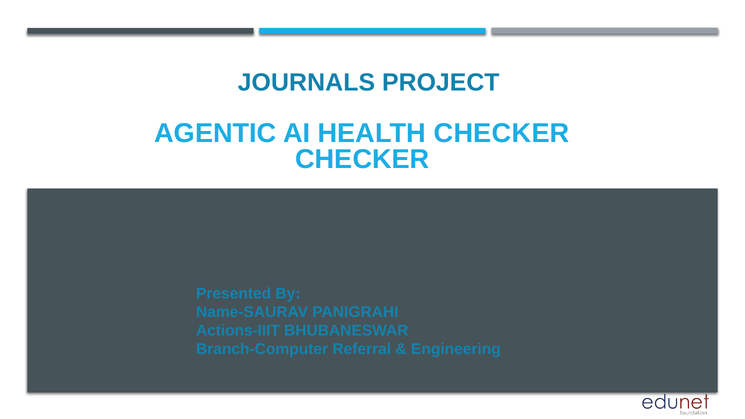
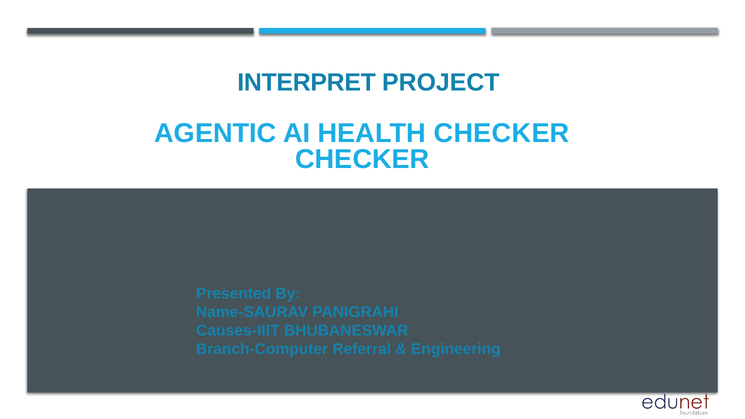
JOURNALS: JOURNALS -> INTERPRET
Actions-IIIT: Actions-IIIT -> Causes-IIIT
